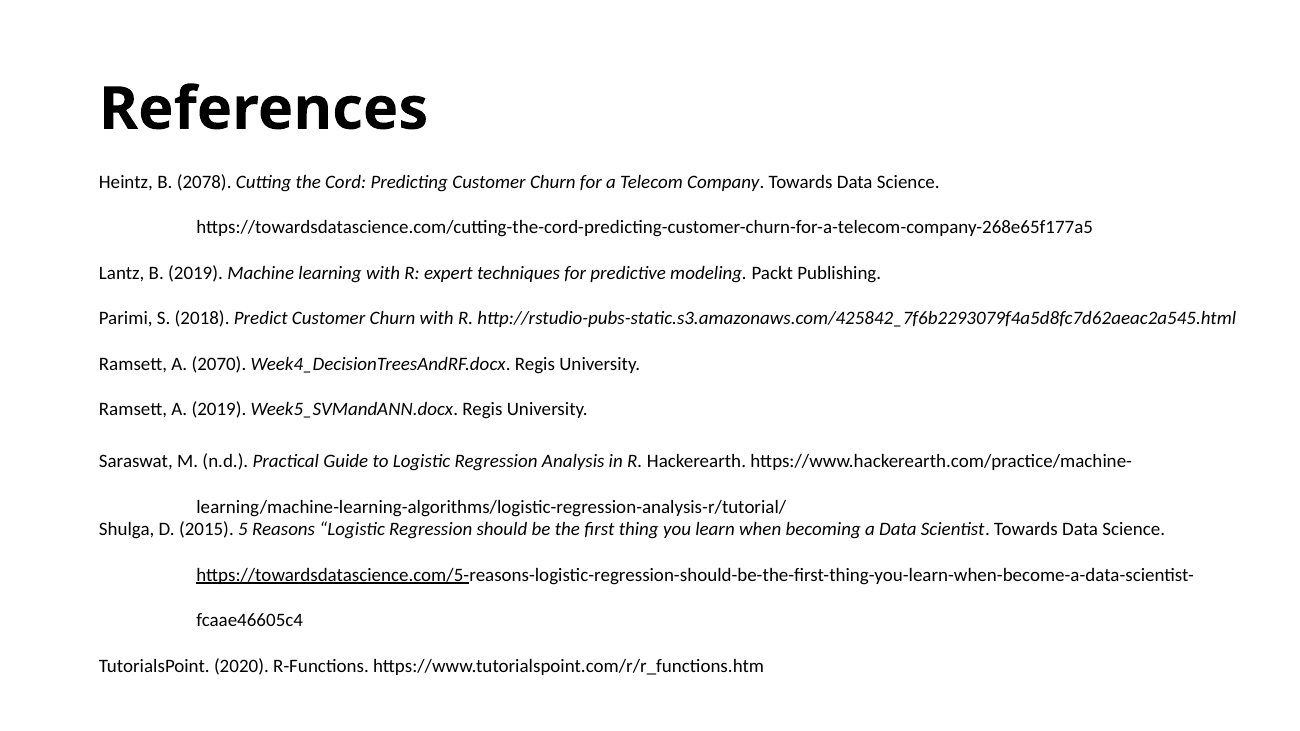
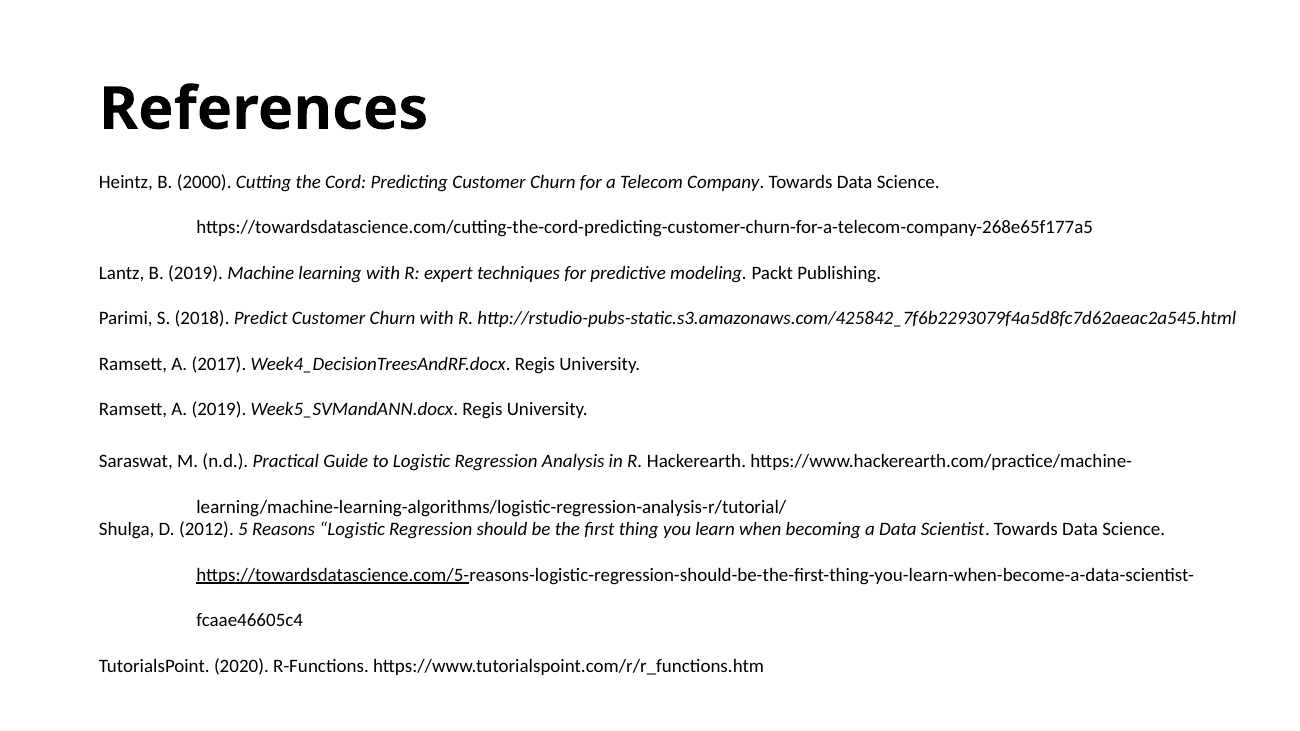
2078: 2078 -> 2000
2070: 2070 -> 2017
2015: 2015 -> 2012
